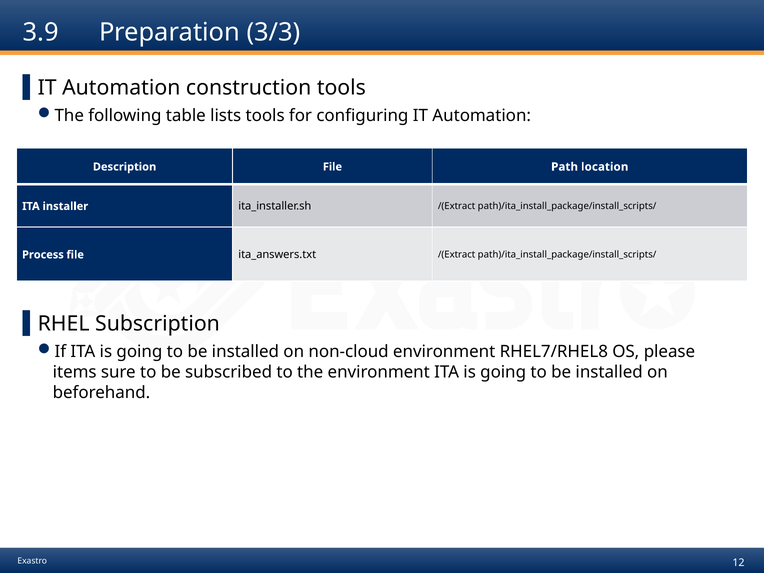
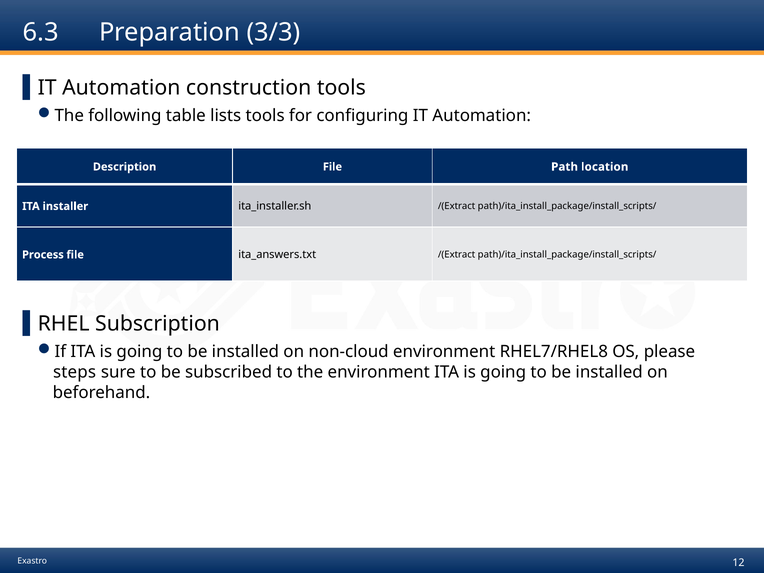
3.9: 3.9 -> 6.3
items: items -> steps
